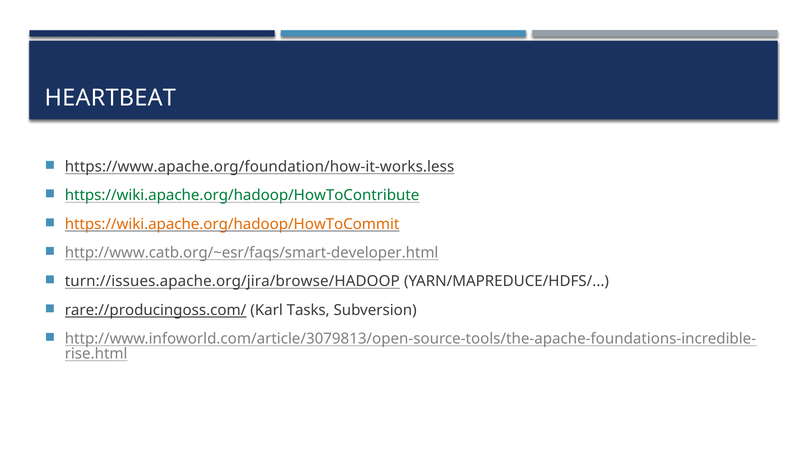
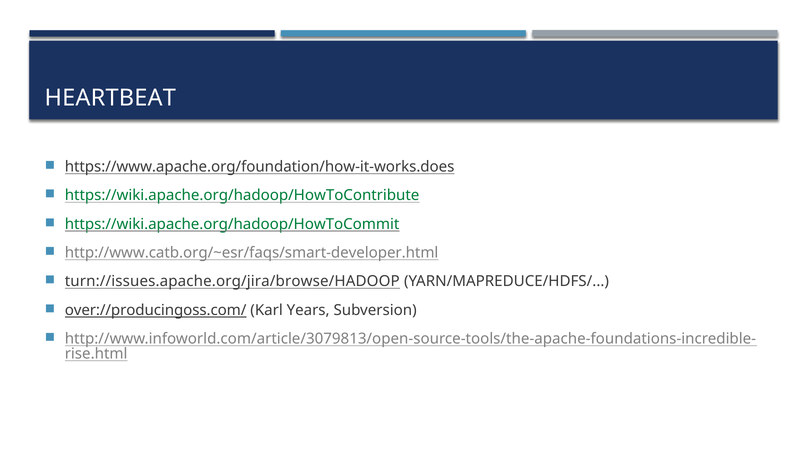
https://www.apache.org/foundation/how-it-works.less: https://www.apache.org/foundation/how-it-works.less -> https://www.apache.org/foundation/how-it-works.does
https://wiki.apache.org/hadoop/HowToCommit colour: orange -> green
rare://producingoss.com/: rare://producingoss.com/ -> over://producingoss.com/
Tasks: Tasks -> Years
